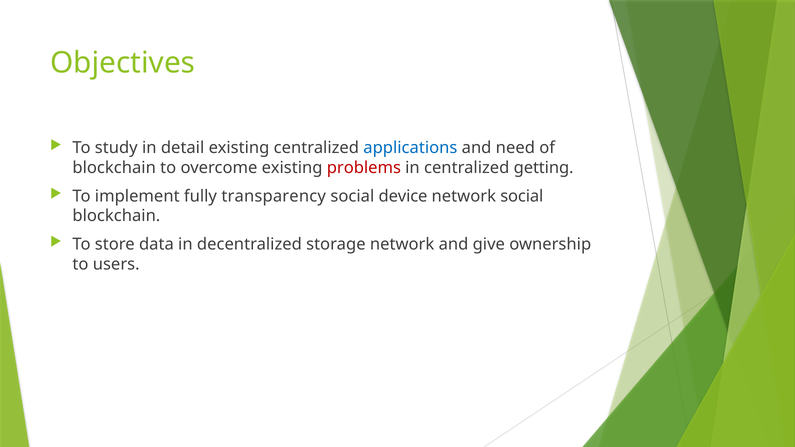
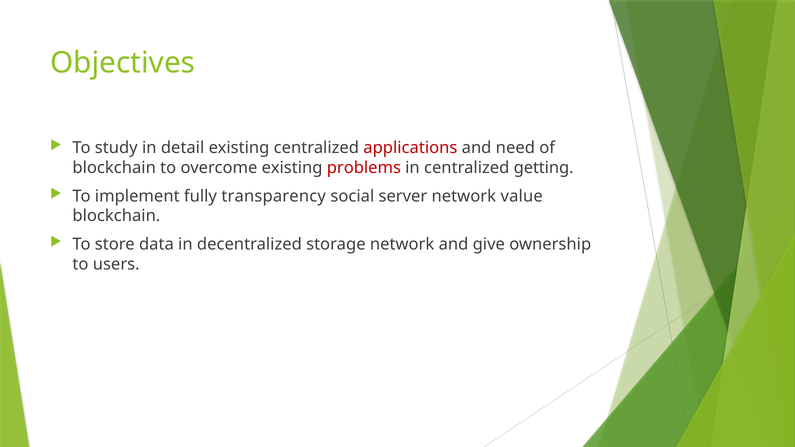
applications colour: blue -> red
device: device -> server
network social: social -> value
